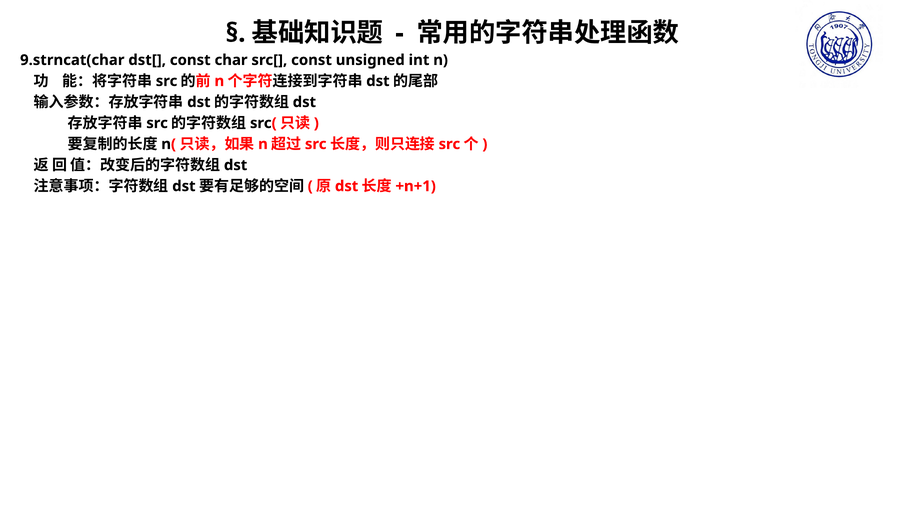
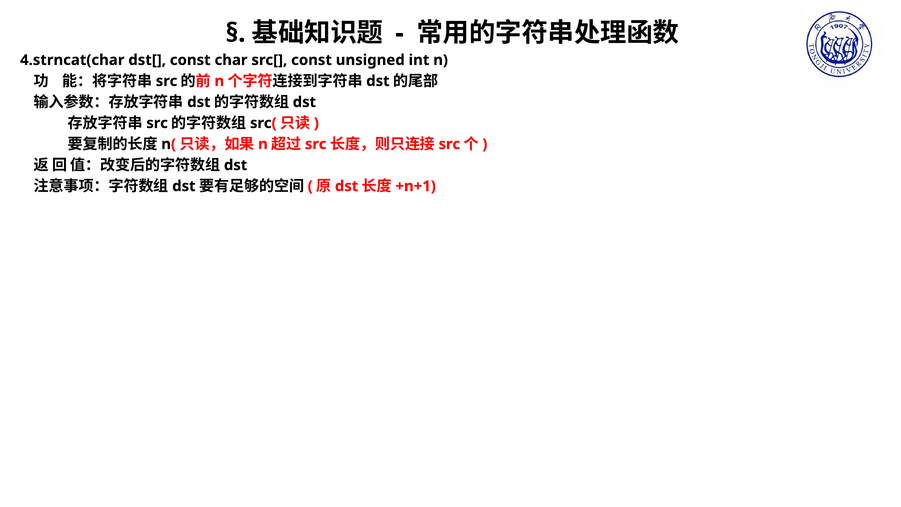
9.strncat(char: 9.strncat(char -> 4.strncat(char
